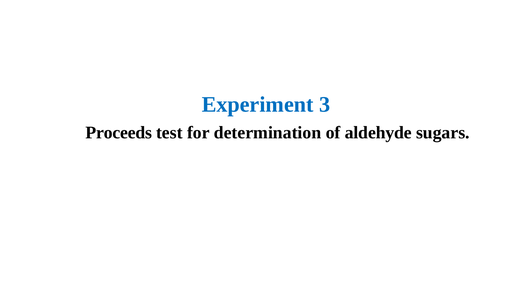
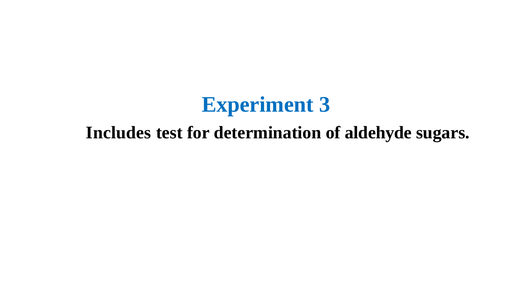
Proceeds: Proceeds -> Includes
